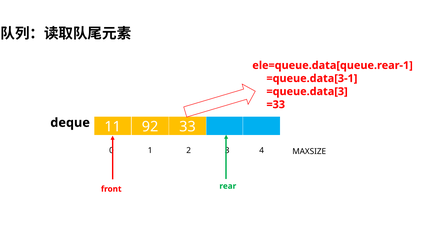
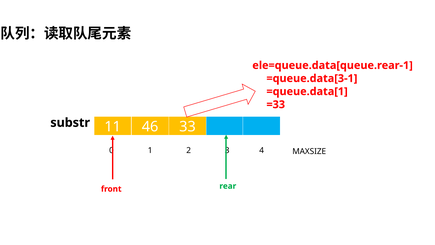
=queue.data[3: =queue.data[3 -> =queue.data[1
deque: deque -> substr
92: 92 -> 46
